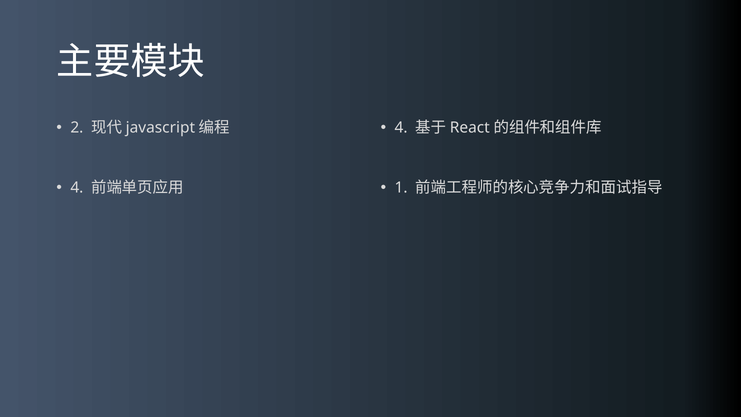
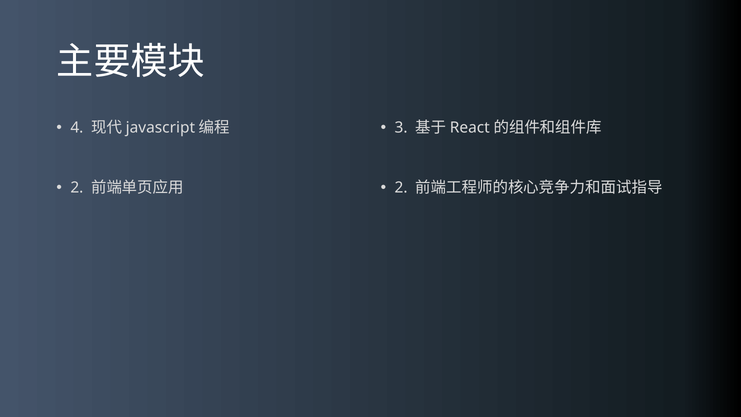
2: 2 -> 4
4 at (401, 128): 4 -> 3
4 at (77, 188): 4 -> 2
1 at (401, 188): 1 -> 2
